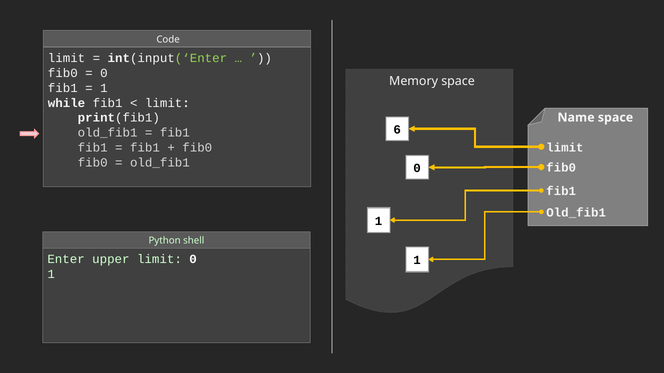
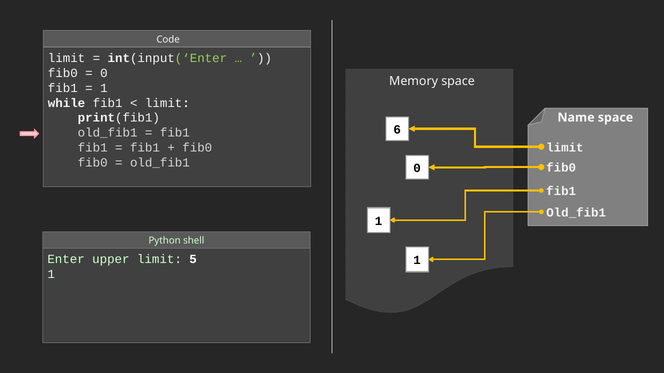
limit 0: 0 -> 5
